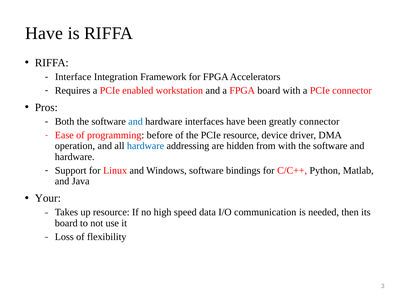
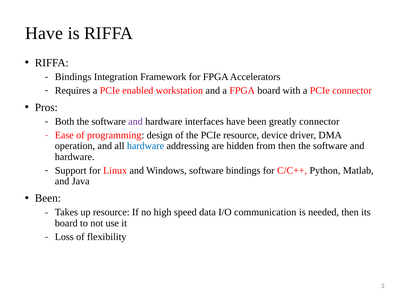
Interface at (73, 77): Interface -> Bindings
and at (136, 122) colour: blue -> purple
before: before -> design
from with: with -> then
Your at (48, 198): Your -> Been
